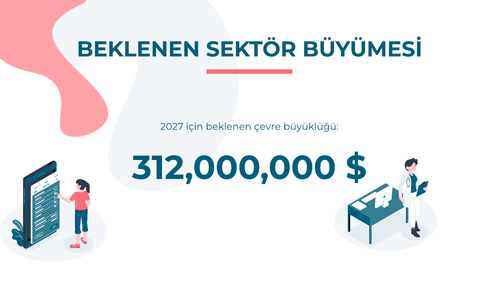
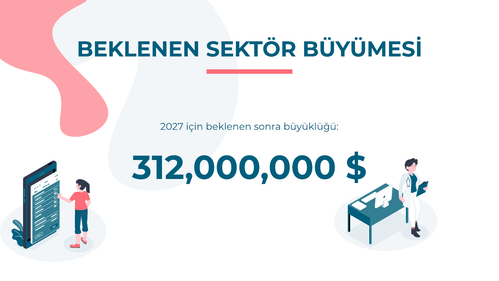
çevre: çevre -> sonra
